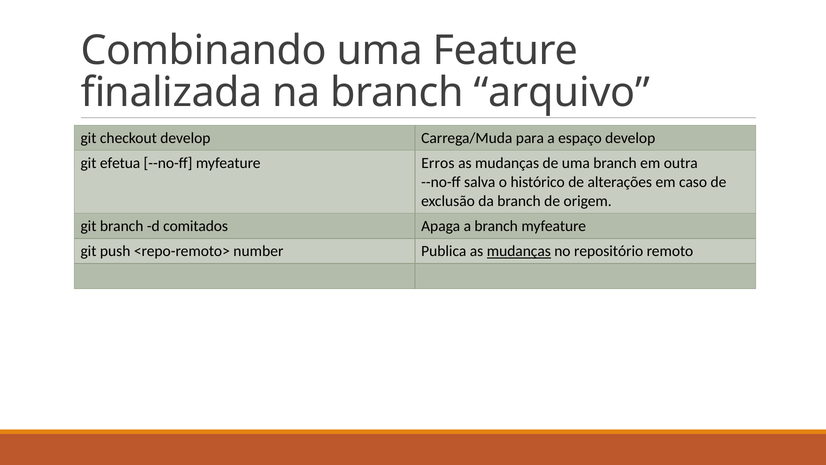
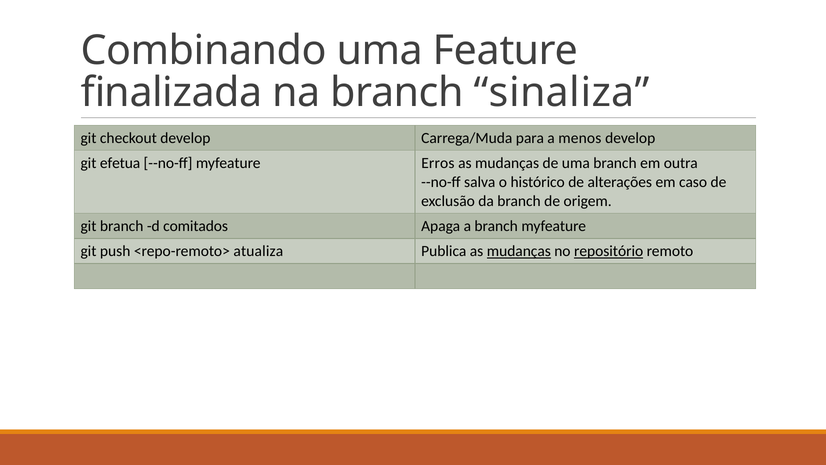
arquivo: arquivo -> sinaliza
espaço: espaço -> menos
number: number -> atualiza
repositório underline: none -> present
